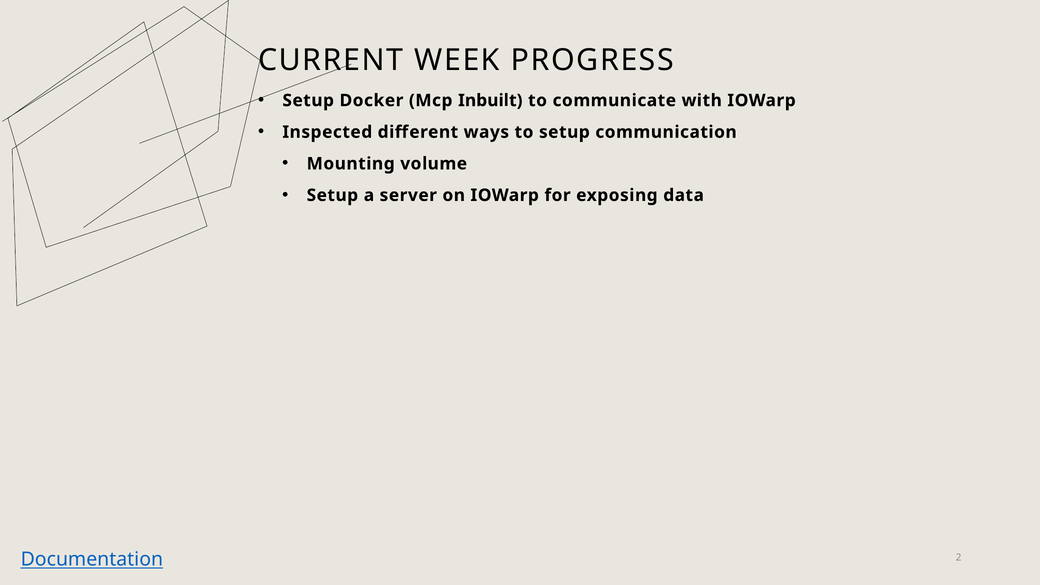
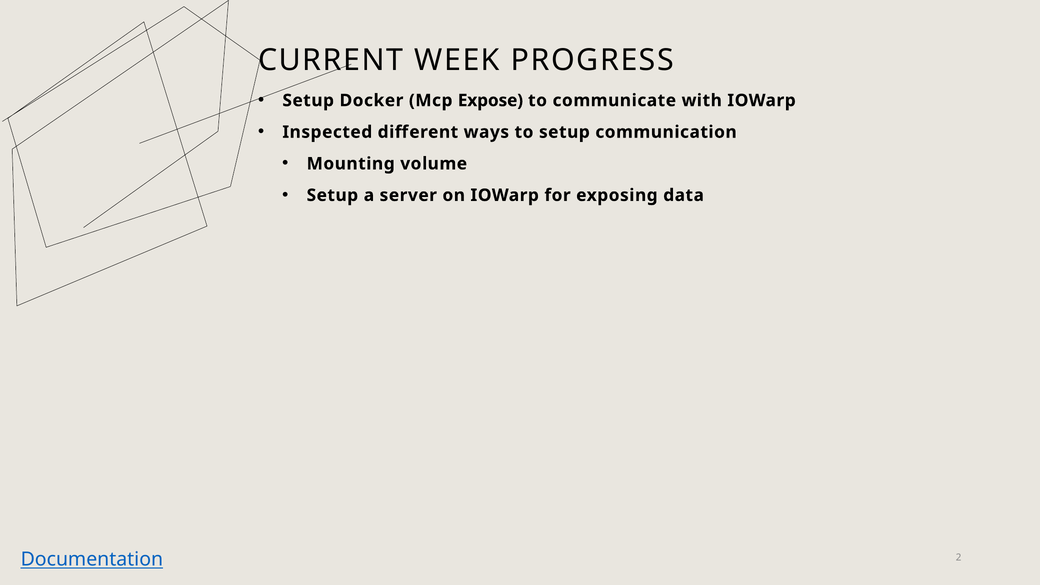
Inbuilt: Inbuilt -> Expose
